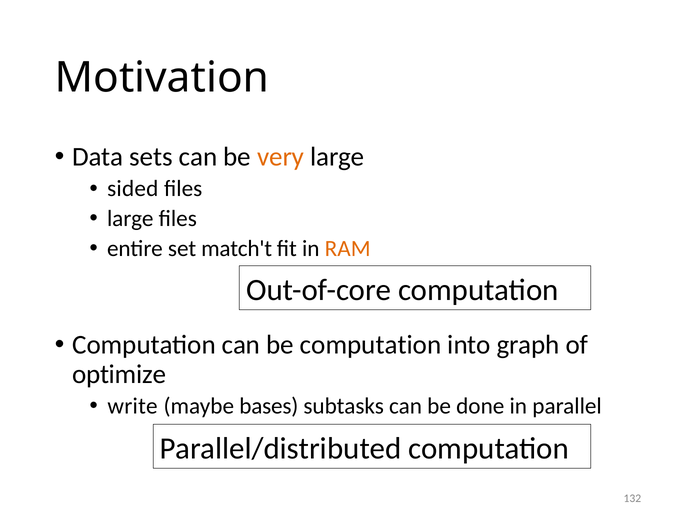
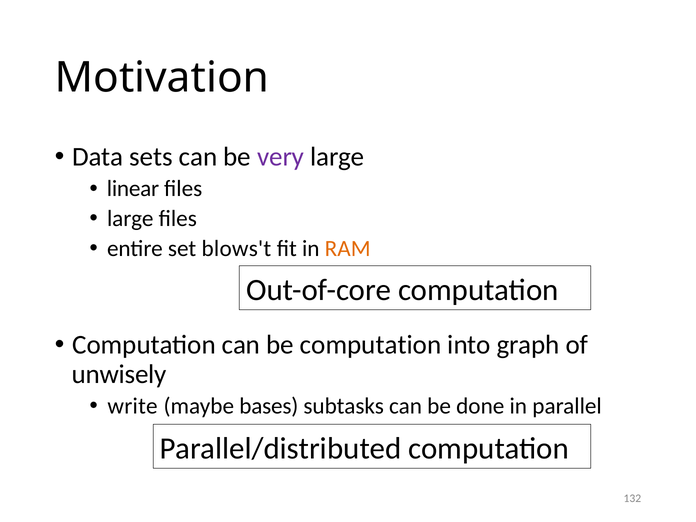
very colour: orange -> purple
sided: sided -> linear
match't: match't -> blows't
optimize: optimize -> unwisely
